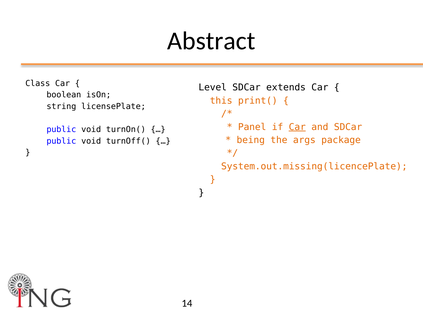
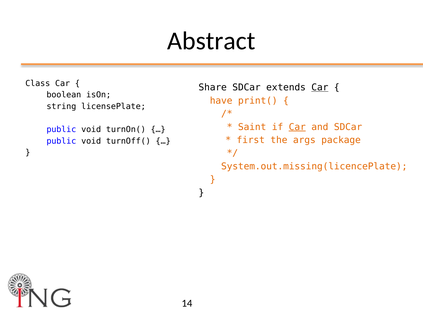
Level: Level -> Share
Car at (320, 88) underline: none -> present
this: this -> have
Panel: Panel -> Saint
being: being -> first
